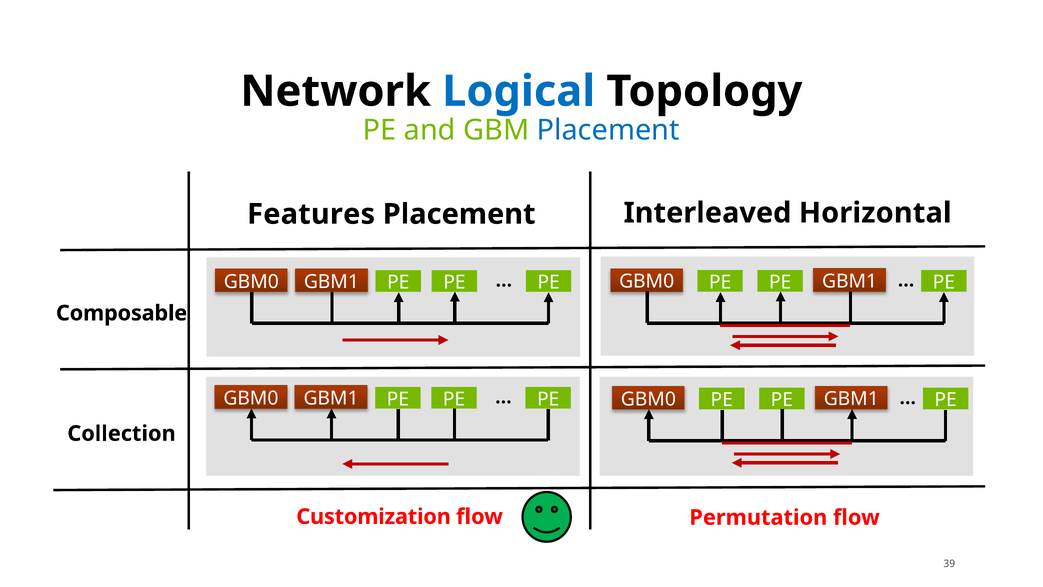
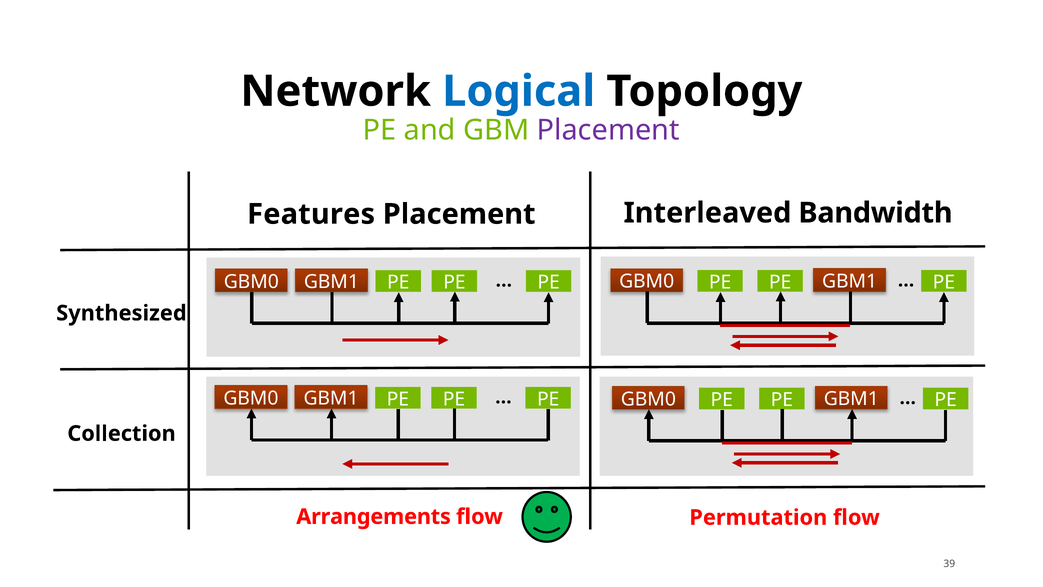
Placement at (608, 130) colour: blue -> purple
Horizontal: Horizontal -> Bandwidth
Composable: Composable -> Synthesized
Customization: Customization -> Arrangements
